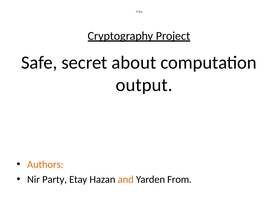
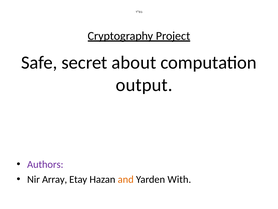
Authors colour: orange -> purple
Party: Party -> Array
From: From -> With
